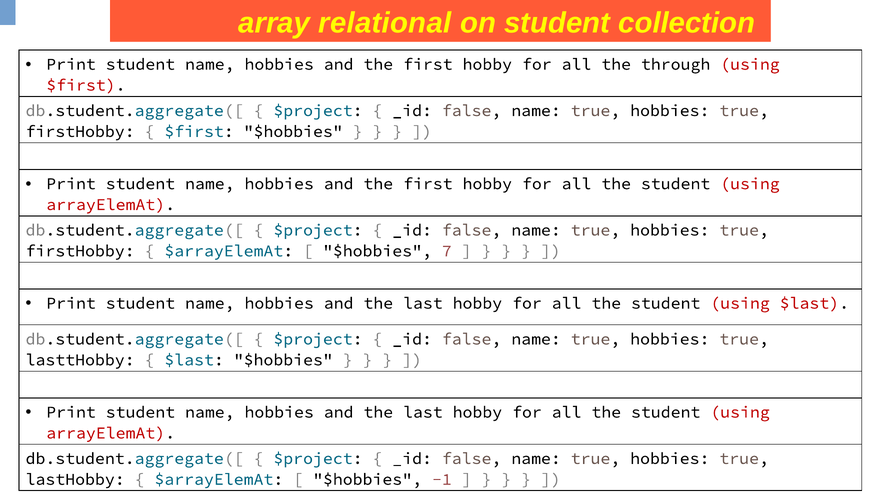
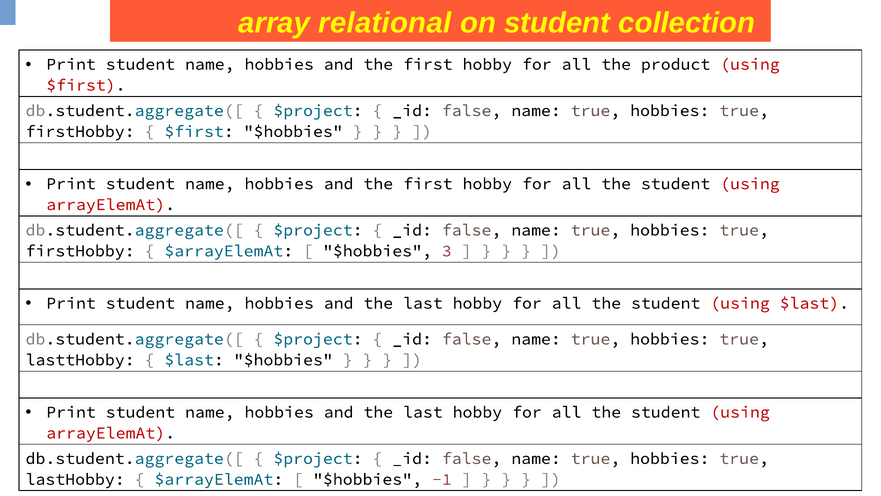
through: through -> product
7: 7 -> 3
